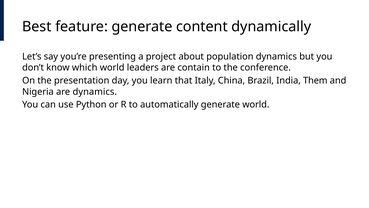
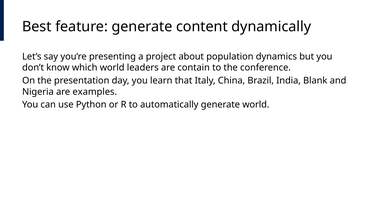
Them: Them -> Blank
are dynamics: dynamics -> examples
